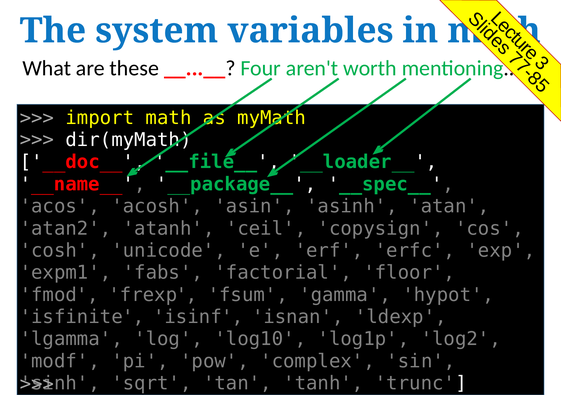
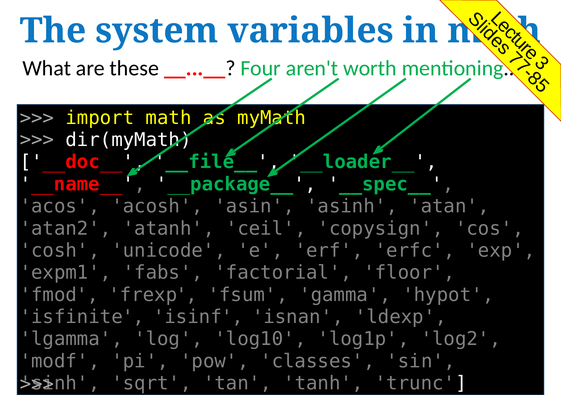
complex: complex -> classes
